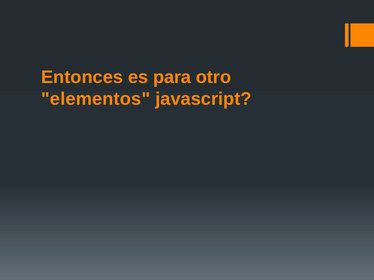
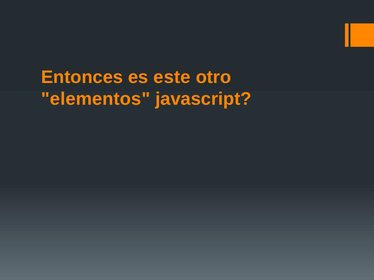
para: para -> este
